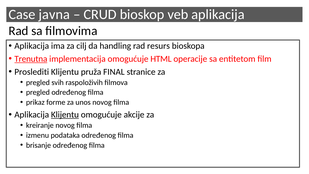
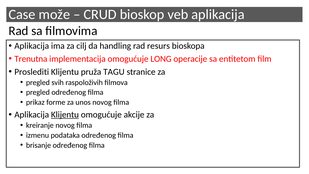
javna: javna -> može
Trenutna underline: present -> none
HTML: HTML -> LONG
FINAL: FINAL -> TAGU
